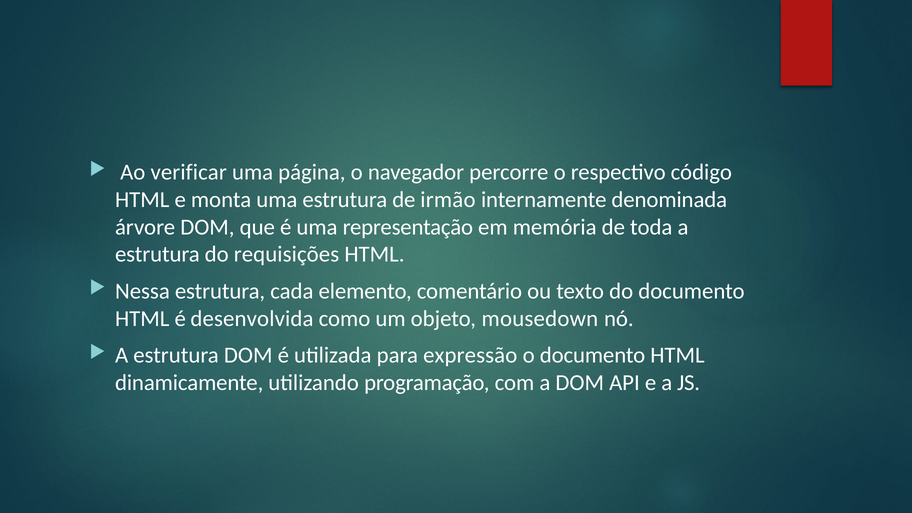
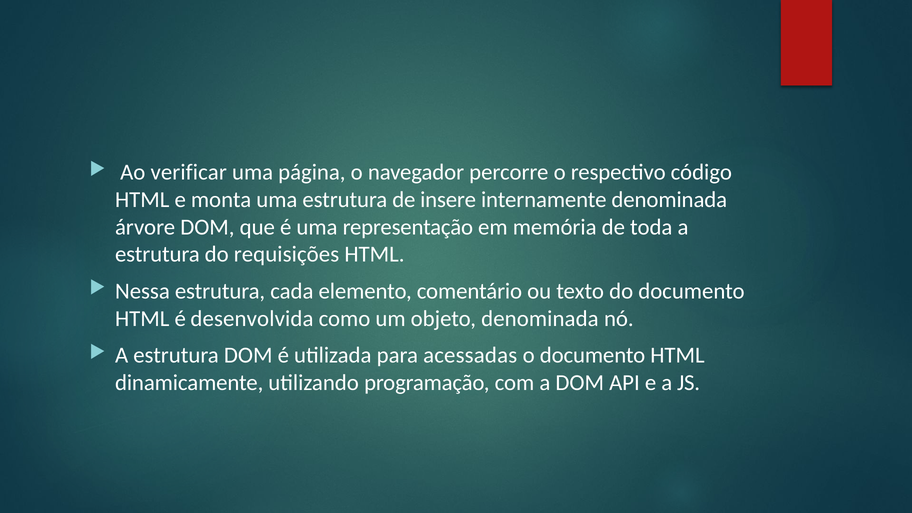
irmão: irmão -> insere
objeto mousedown: mousedown -> denominada
expressão: expressão -> acessadas
